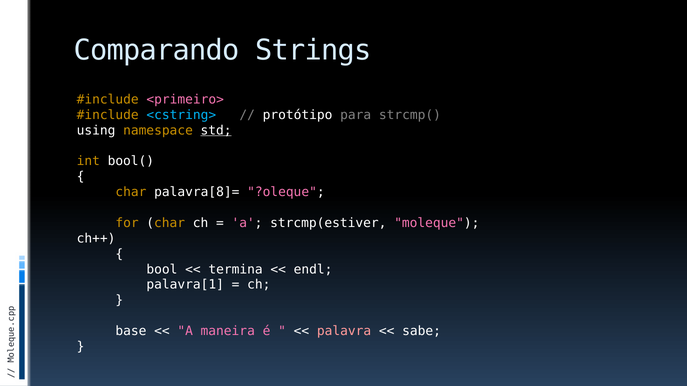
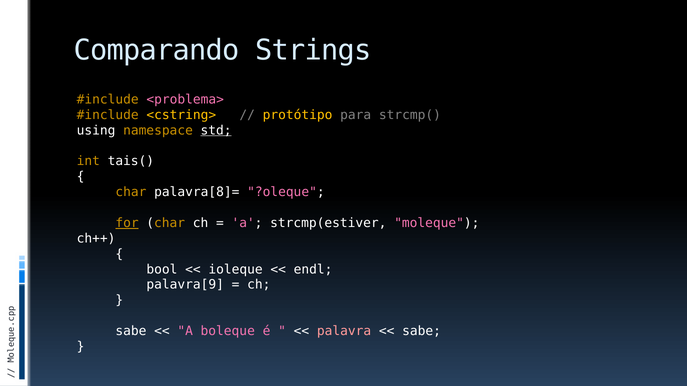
<primeiro>: <primeiro> -> <problema>
<cstring> colour: light blue -> yellow
protótipo colour: white -> yellow
bool(: bool( -> tais(
for underline: none -> present
termina: termina -> ioleque
palavra[1: palavra[1 -> palavra[9
base at (131, 331): base -> sabe
maneira: maneira -> boleque
